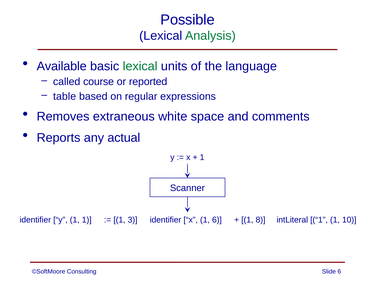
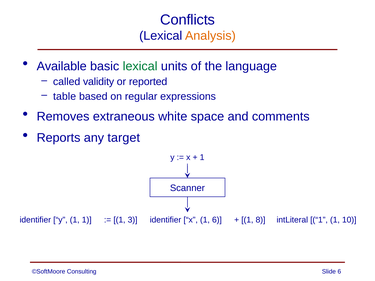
Possible: Possible -> Conflicts
Analysis colour: green -> orange
course: course -> validity
actual: actual -> target
